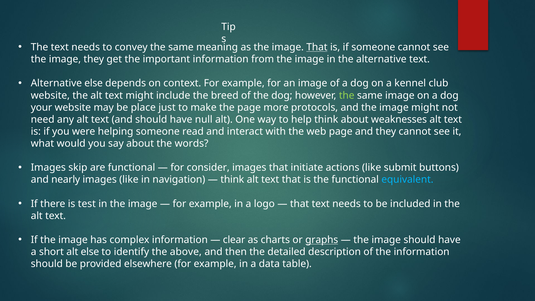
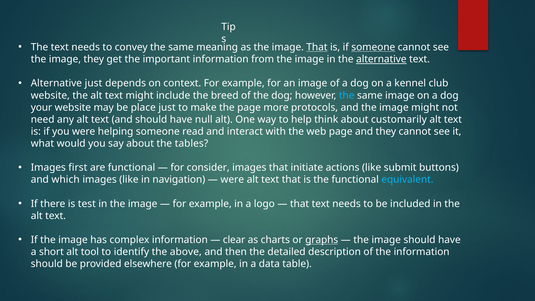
someone at (373, 47) underline: none -> present
alternative at (381, 59) underline: none -> present
Alternative else: else -> just
the at (347, 95) colour: light green -> light blue
weaknesses: weaknesses -> customarily
words: words -> tables
skip: skip -> first
nearly: nearly -> which
think at (232, 180): think -> were
alt else: else -> tool
